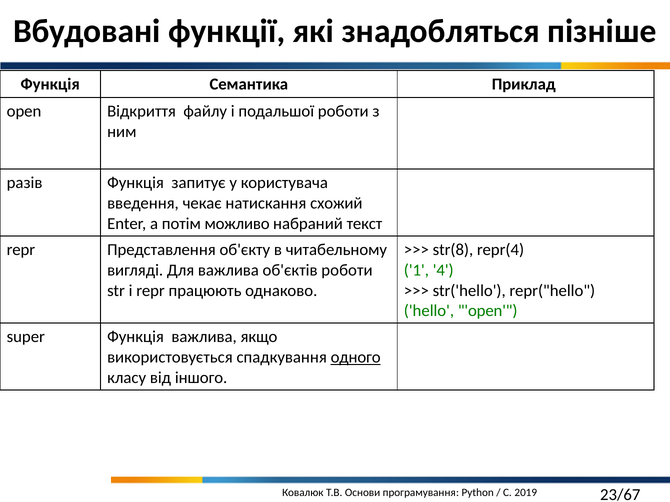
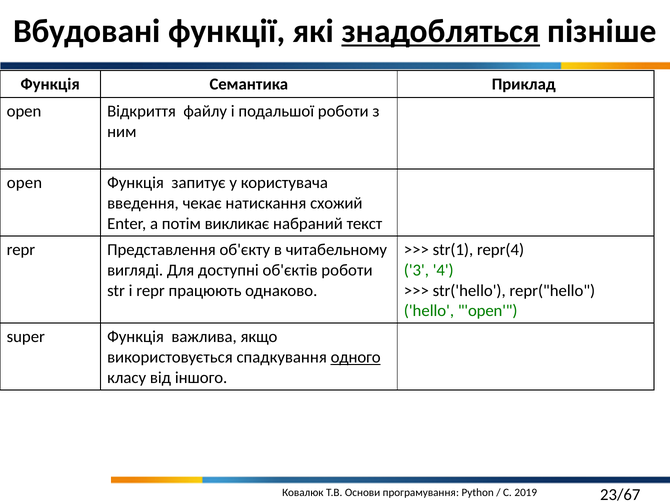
знадобляться underline: none -> present
разів at (25, 183): разів -> open
можливо: можливо -> викликає
str(8: str(8 -> str(1
Для важлива: важлива -> доступні
1: 1 -> 3
